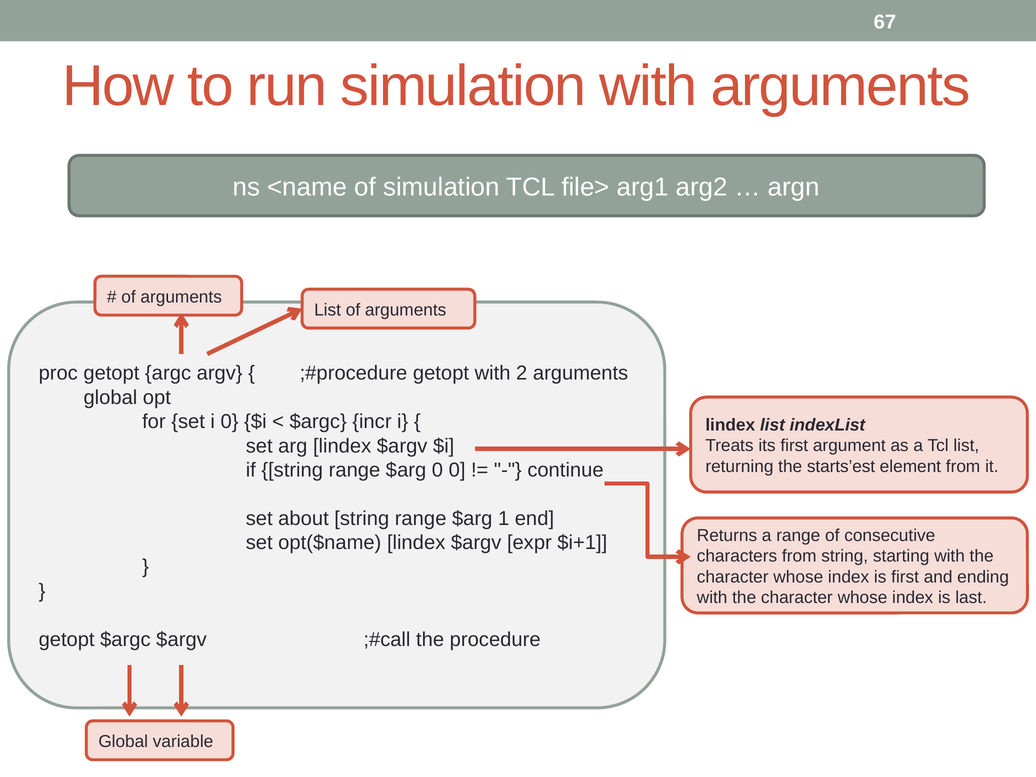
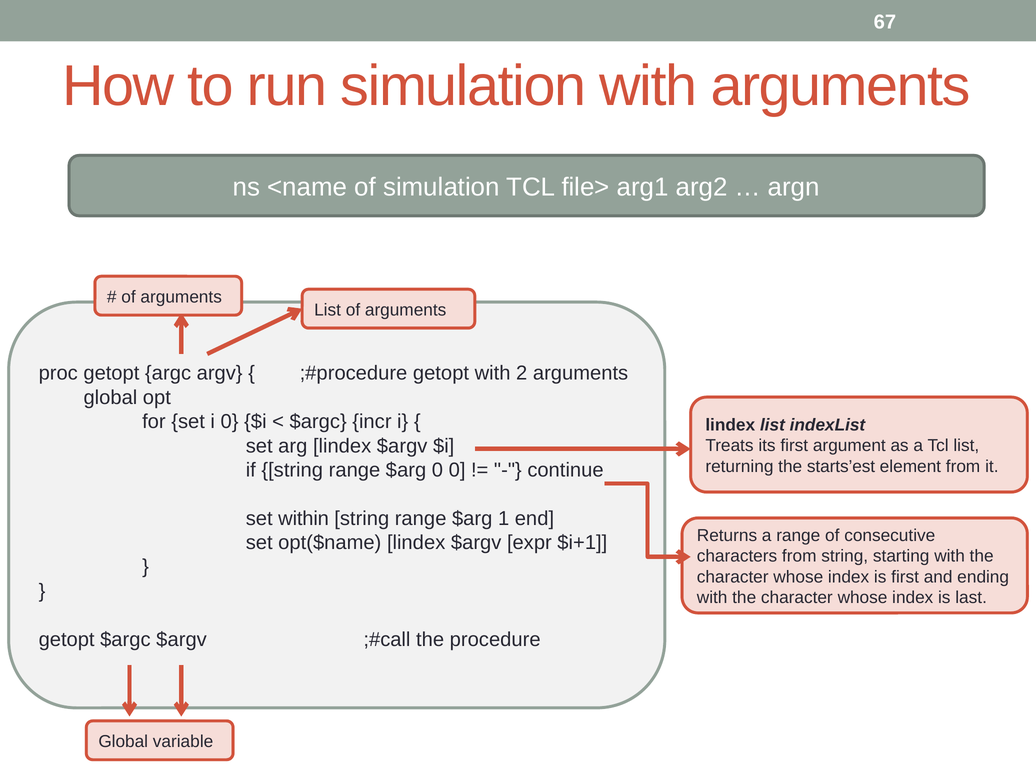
about: about -> within
